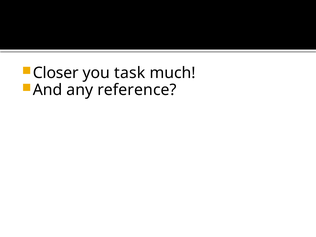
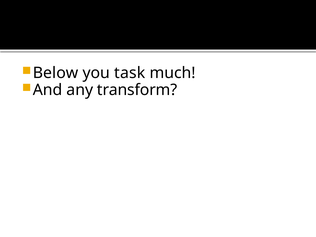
Closer: Closer -> Below
reference: reference -> transform
